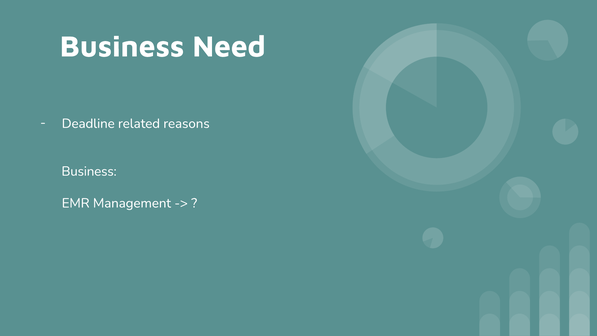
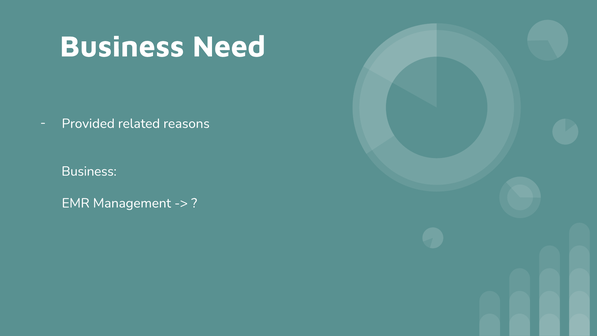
Deadline: Deadline -> Provided
